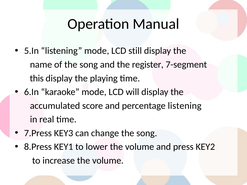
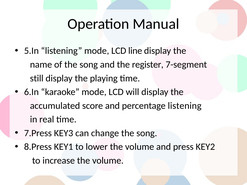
still: still -> line
this: this -> still
